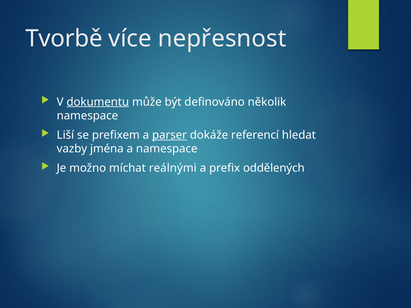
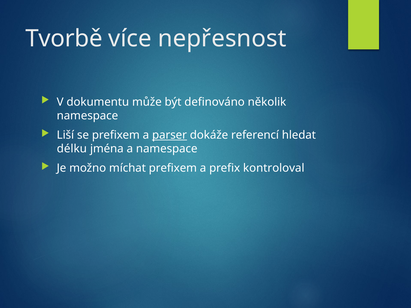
dokumentu underline: present -> none
vazby: vazby -> délku
míchat reálnými: reálnými -> prefixem
oddělených: oddělených -> kontroloval
